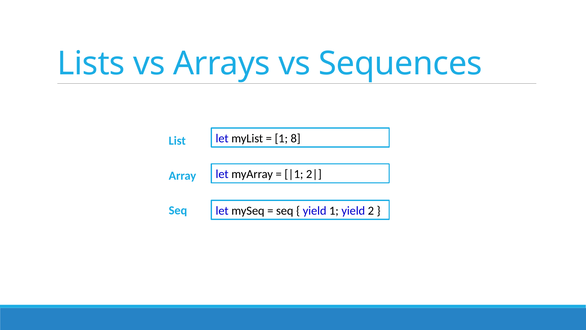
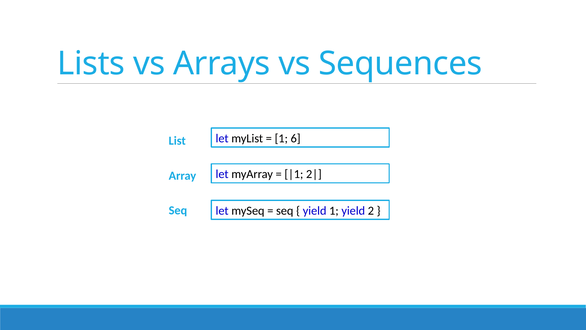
8: 8 -> 6
